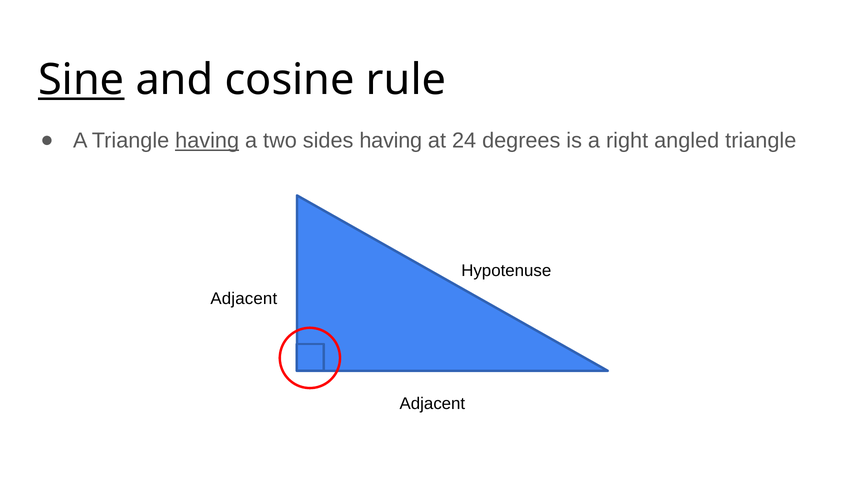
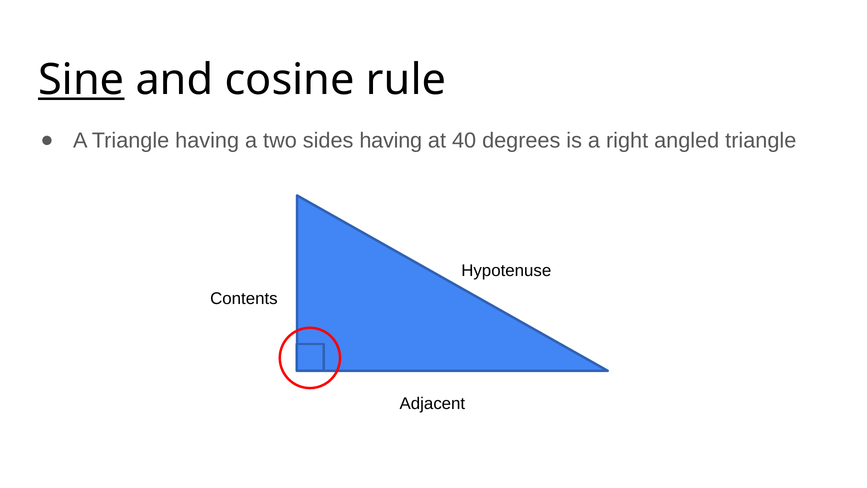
having at (207, 141) underline: present -> none
24: 24 -> 40
Adjacent at (244, 299): Adjacent -> Contents
